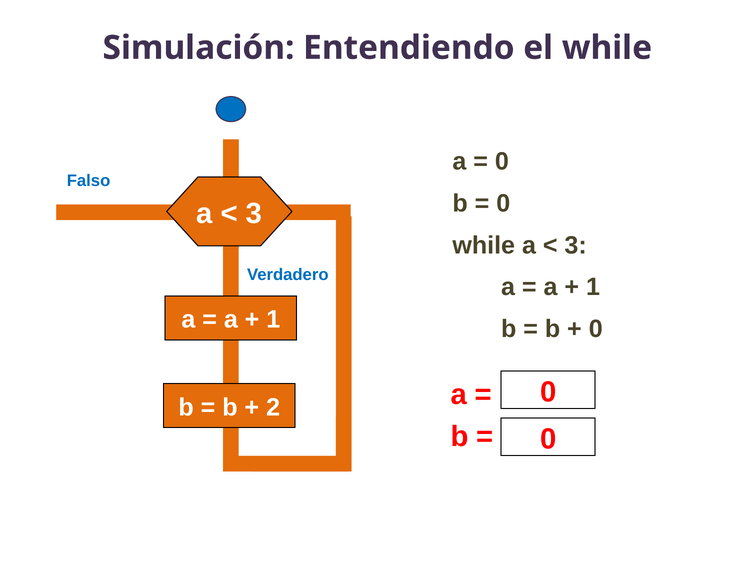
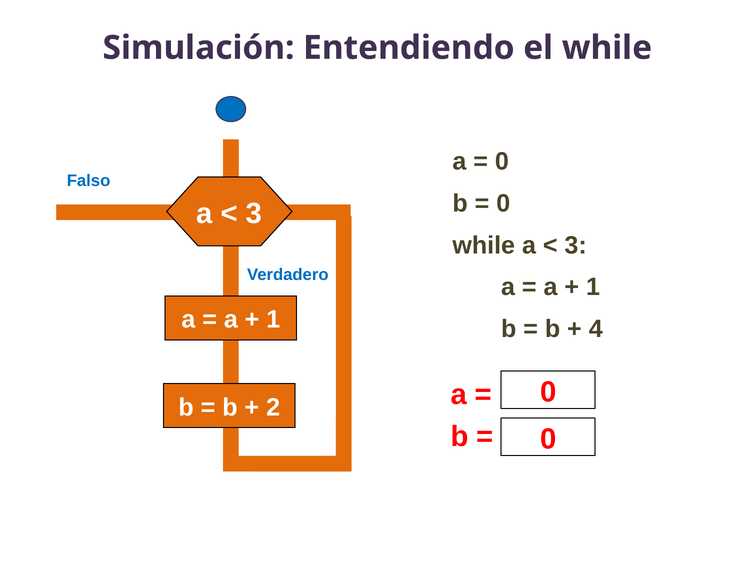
0 at (596, 329): 0 -> 4
